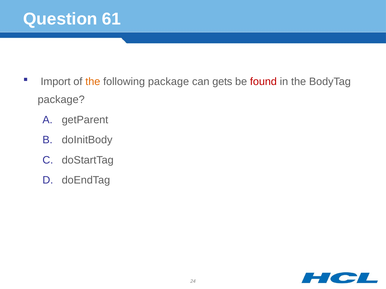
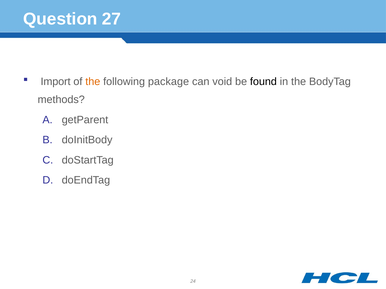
61: 61 -> 27
gets: gets -> void
found colour: red -> black
package at (61, 100): package -> methods
